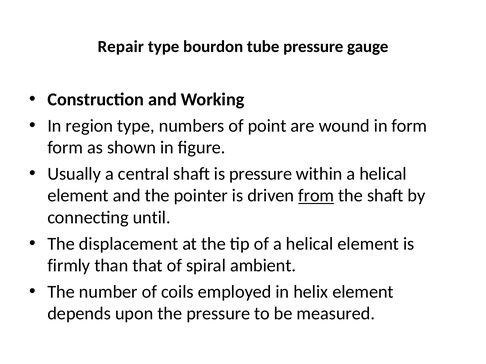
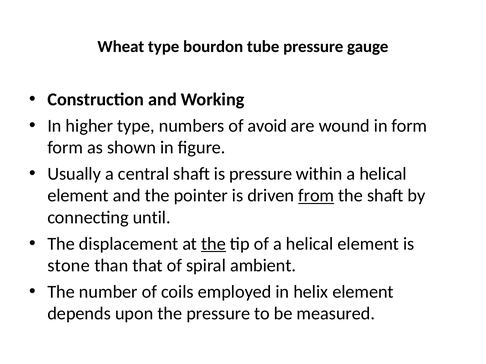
Repair: Repair -> Wheat
region: region -> higher
point: point -> avoid
the at (214, 244) underline: none -> present
firmly: firmly -> stone
